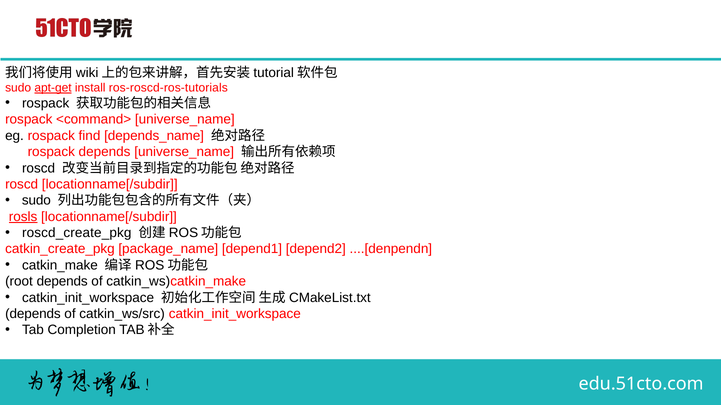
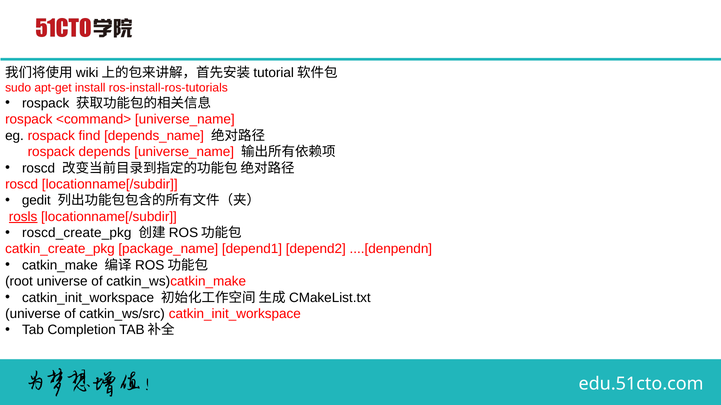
apt-get underline: present -> none
ros-roscd-ros-tutorials: ros-roscd-ros-tutorials -> ros-install-ros-tutorials
sudo at (36, 201): sudo -> gedit
root depends: depends -> universe
depends at (33, 314): depends -> universe
